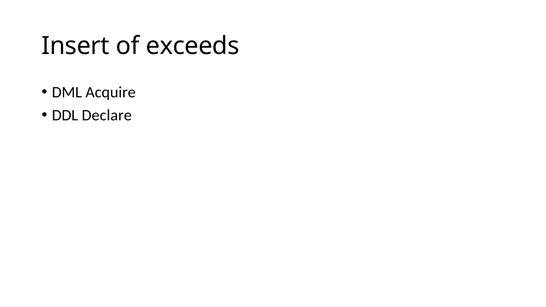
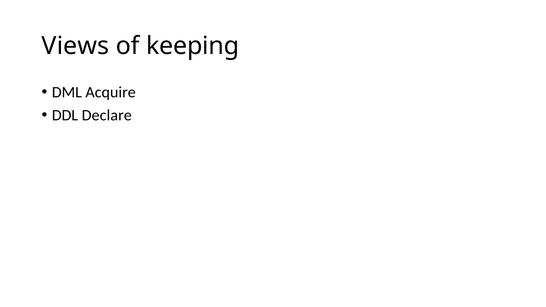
Insert: Insert -> Views
exceeds: exceeds -> keeping
